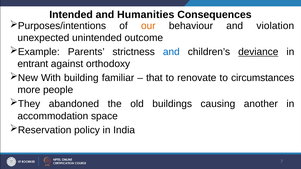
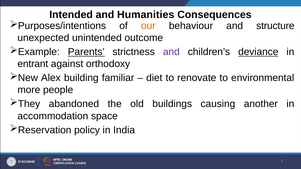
violation: violation -> structure
Parents underline: none -> present
and at (171, 52) colour: blue -> purple
With: With -> Alex
that: that -> diet
circumstances: circumstances -> environmental
